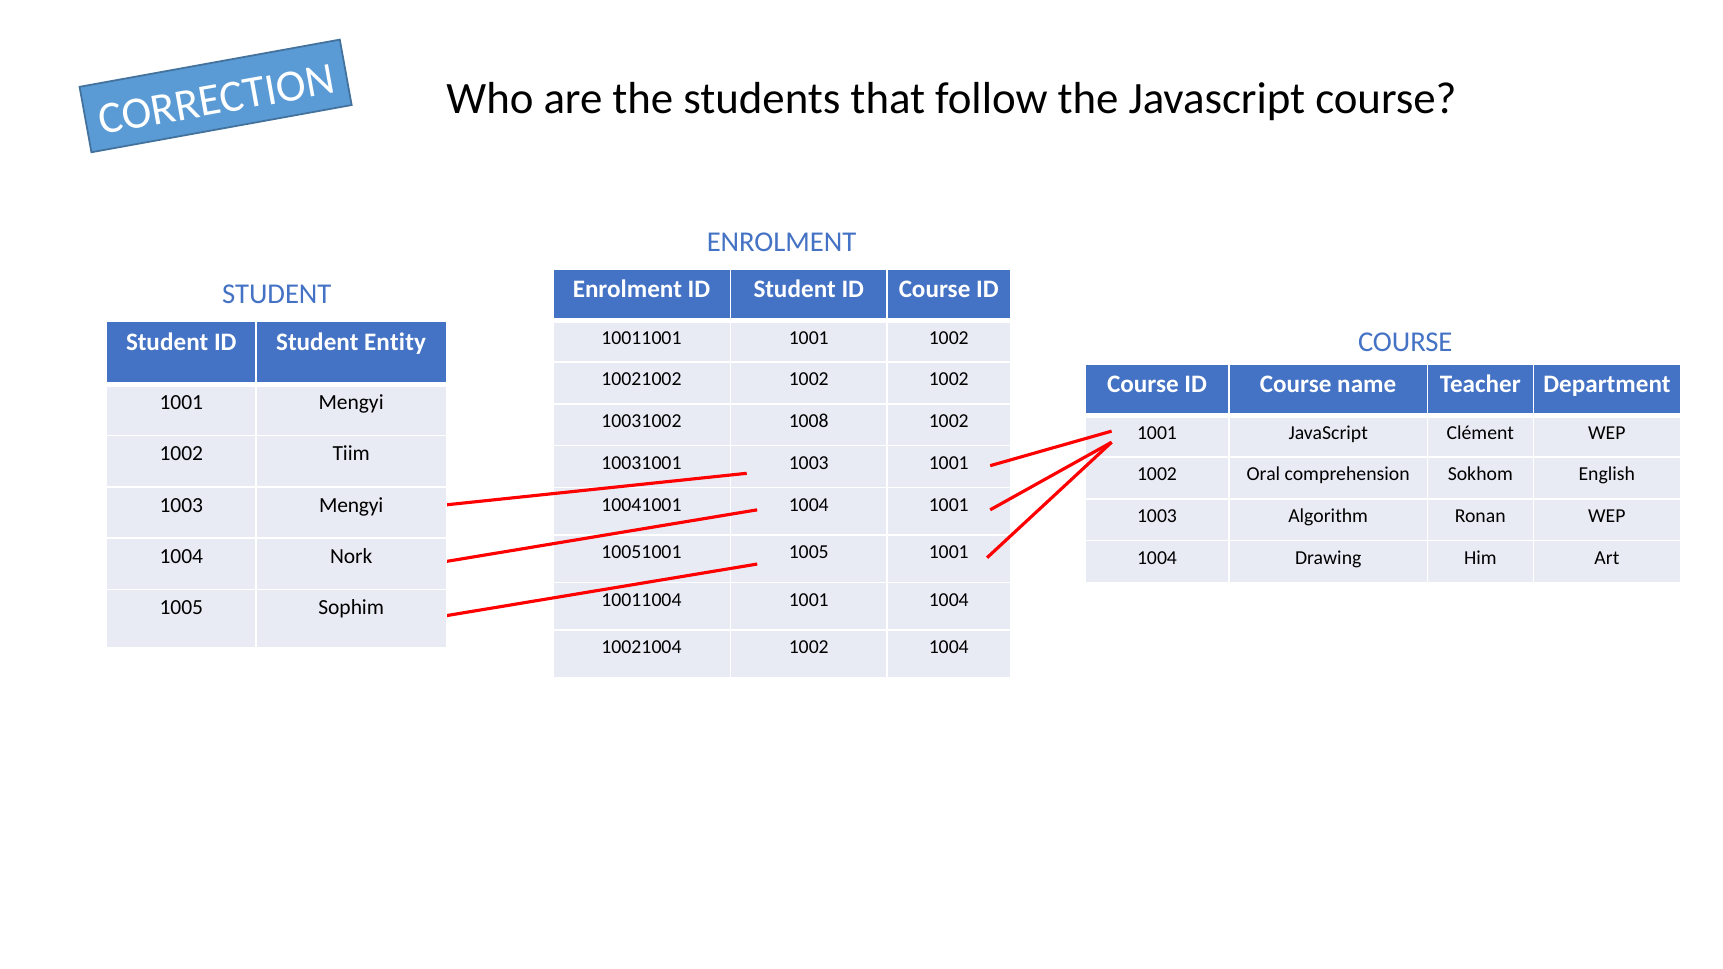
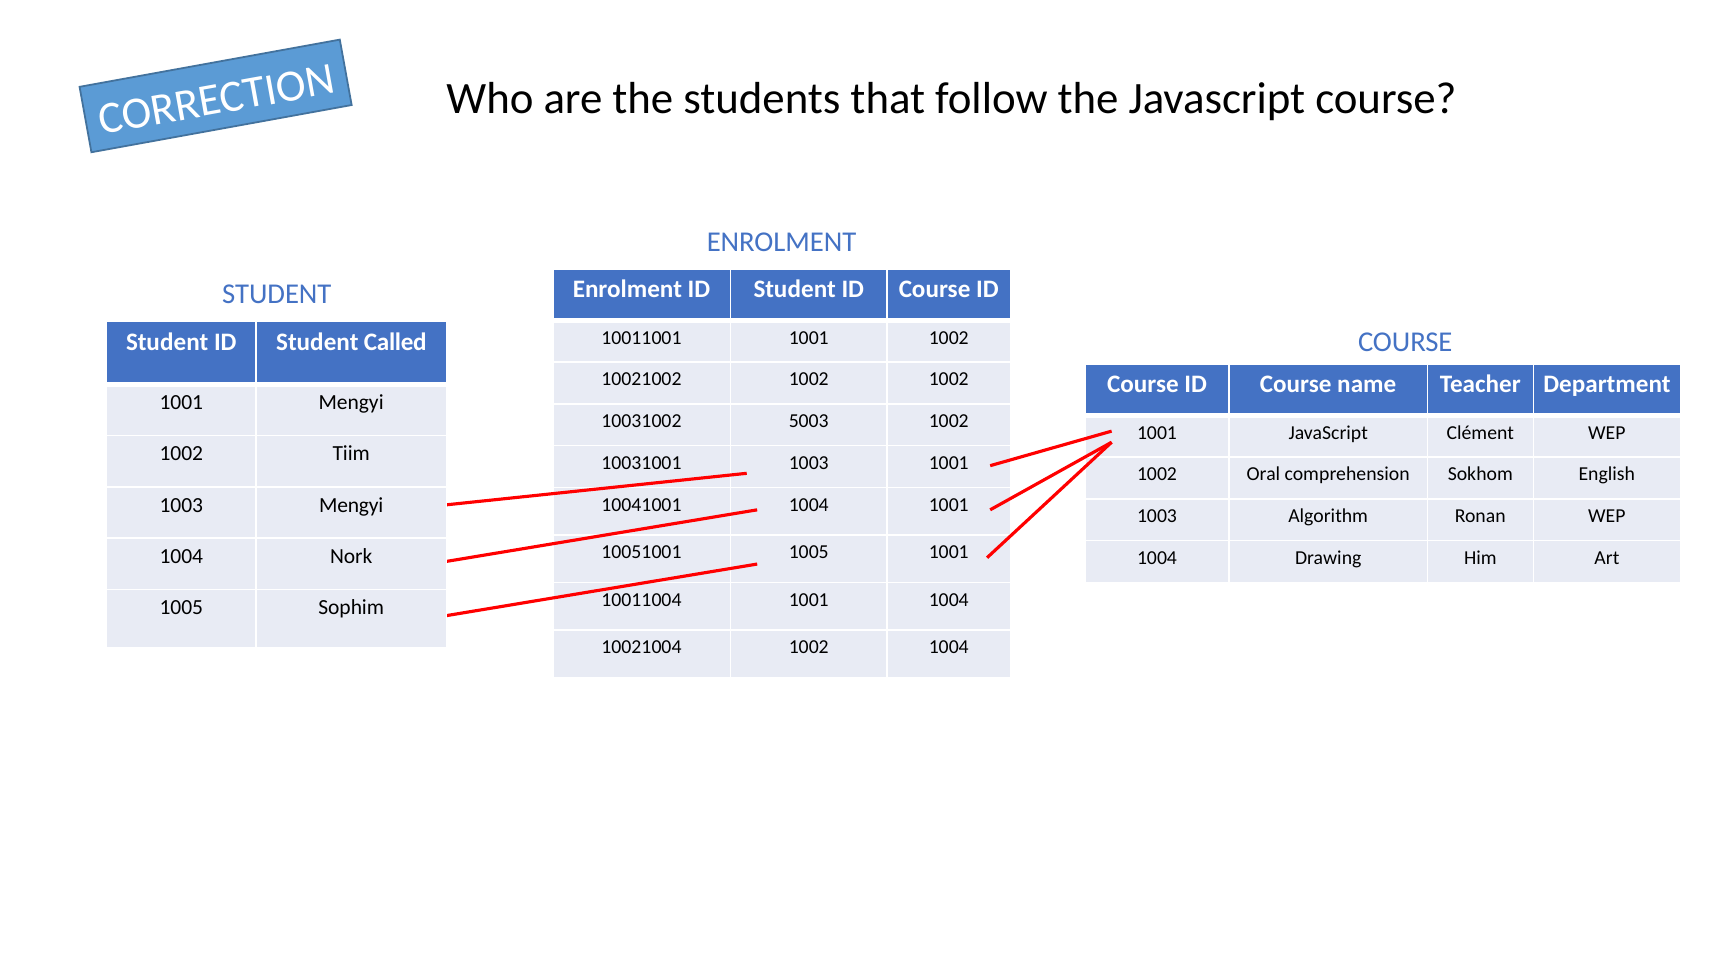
Entity: Entity -> Called
1008: 1008 -> 5003
